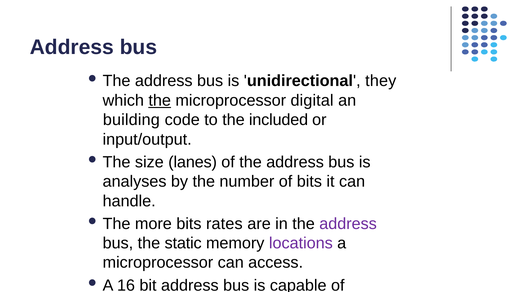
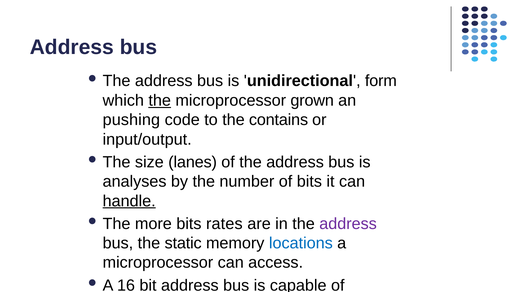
they: they -> form
digital: digital -> grown
building: building -> pushing
included: included -> contains
handle underline: none -> present
locations colour: purple -> blue
